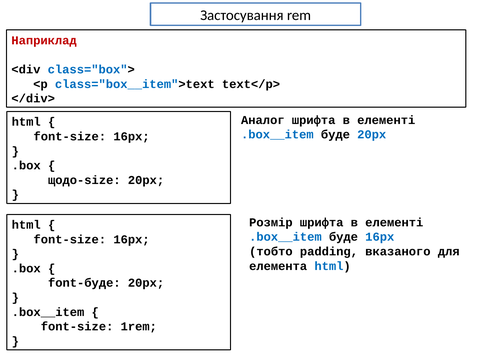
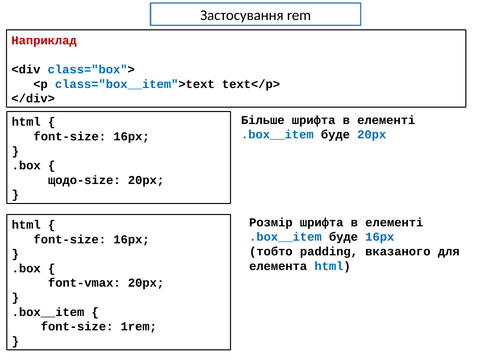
Аналог: Аналог -> Більше
font-буде: font-буде -> font-vmax
